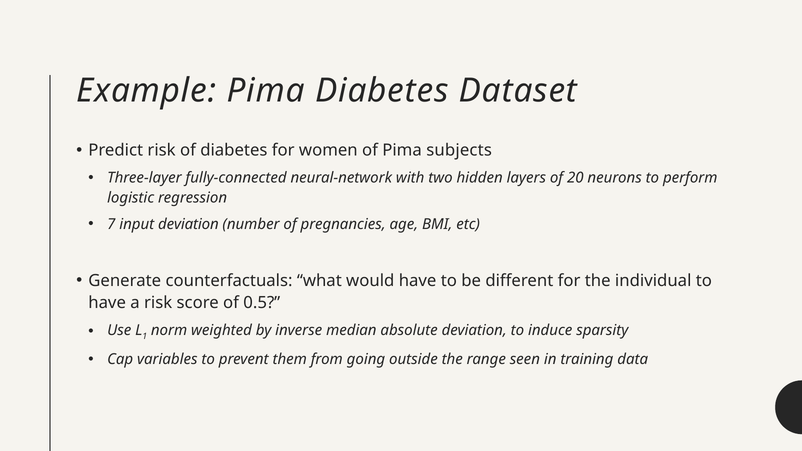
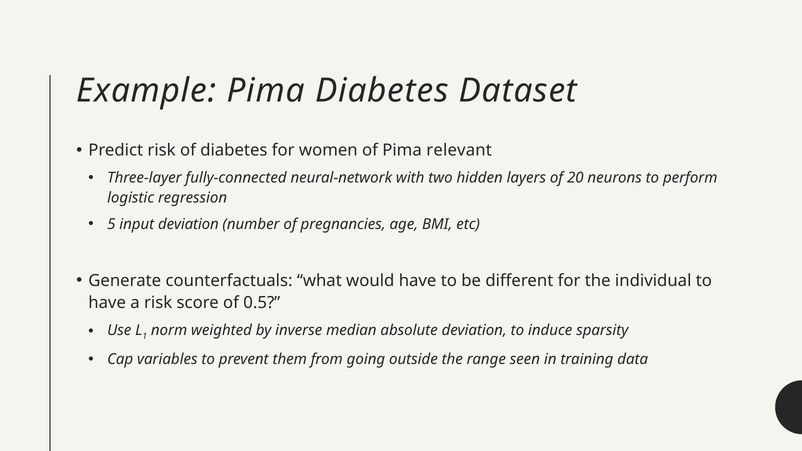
subjects: subjects -> relevant
7: 7 -> 5
